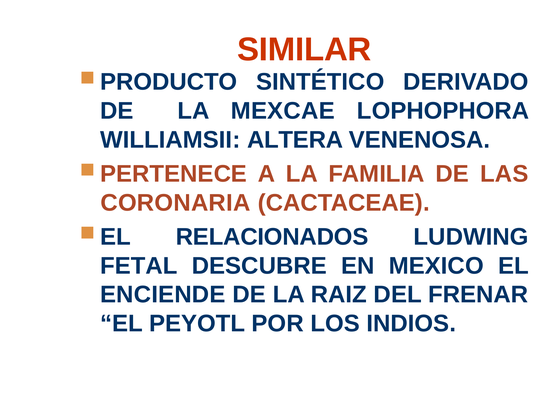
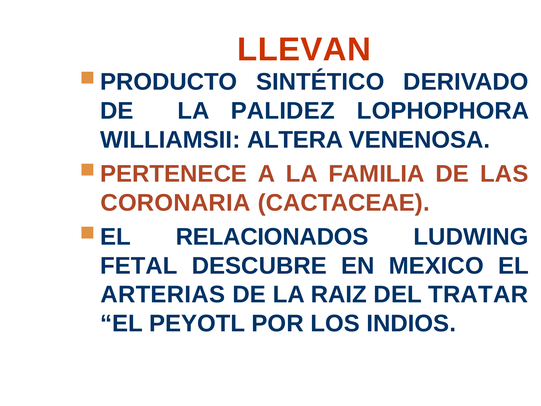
SIMILAR: SIMILAR -> LLEVAN
MEXCAE: MEXCAE -> PALIDEZ
ENCIENDE: ENCIENDE -> ARTERIAS
FRENAR: FRENAR -> TRATAR
